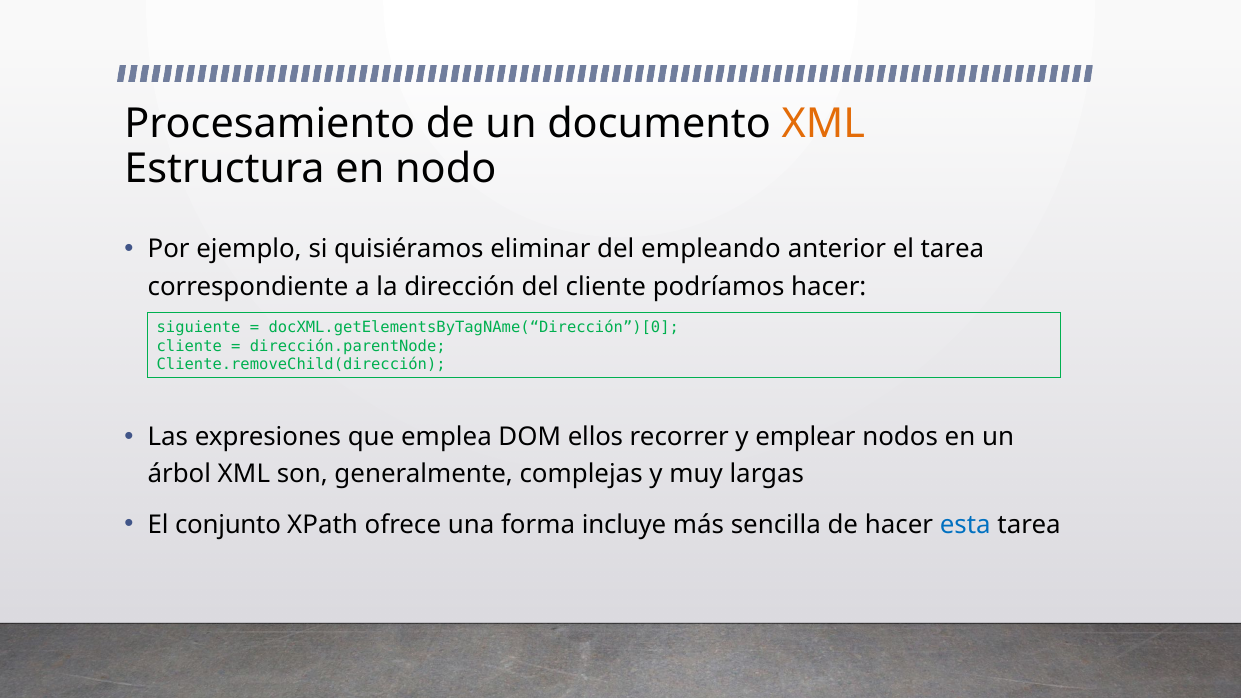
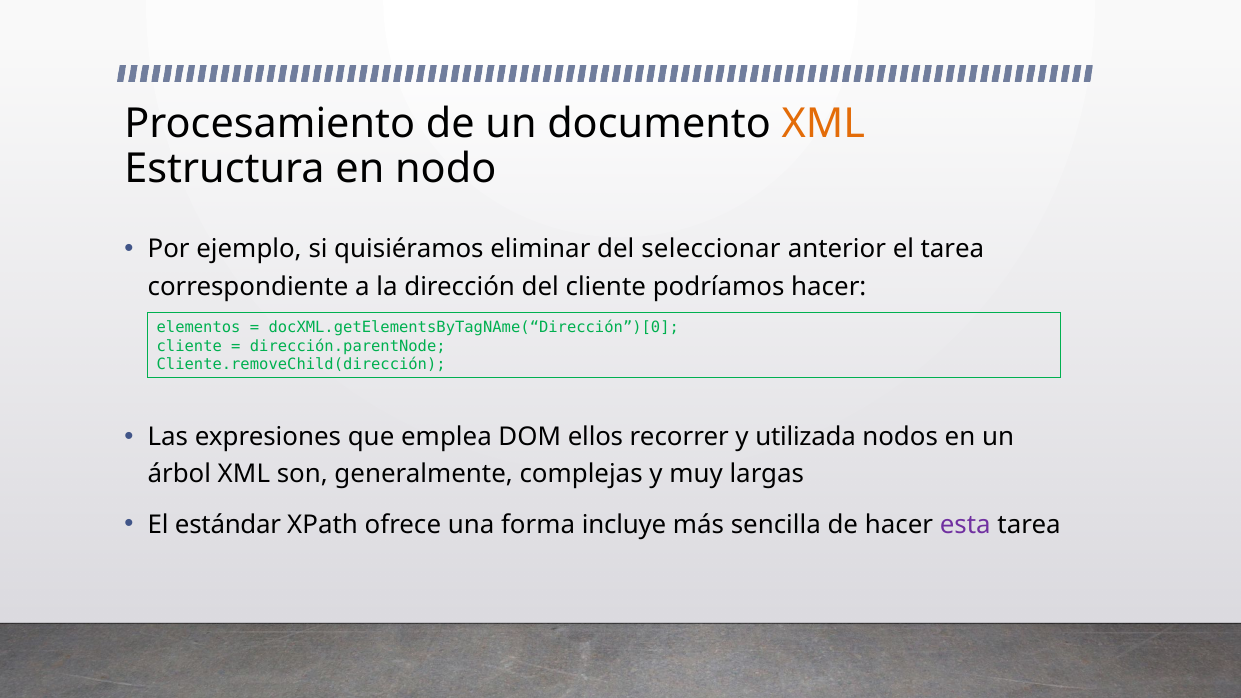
empleando: empleando -> seleccionar
siguiente: siguiente -> elementos
emplear: emplear -> utilizada
conjunto: conjunto -> estándar
esta colour: blue -> purple
